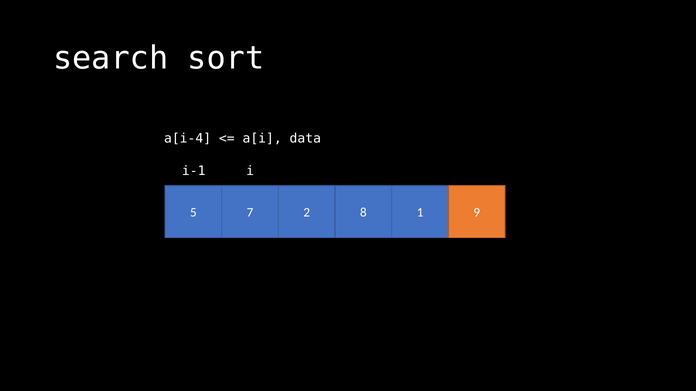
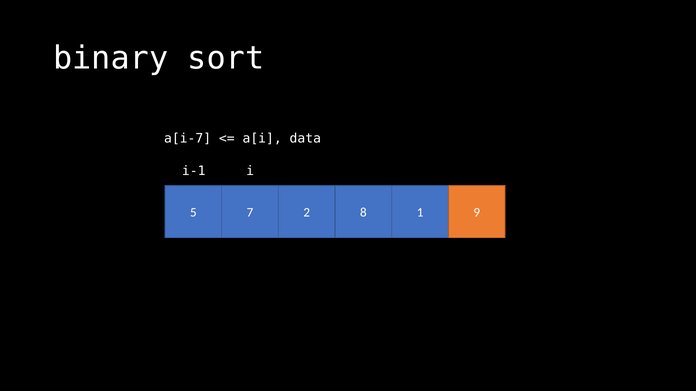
search: search -> binary
a[i-4: a[i-4 -> a[i-7
